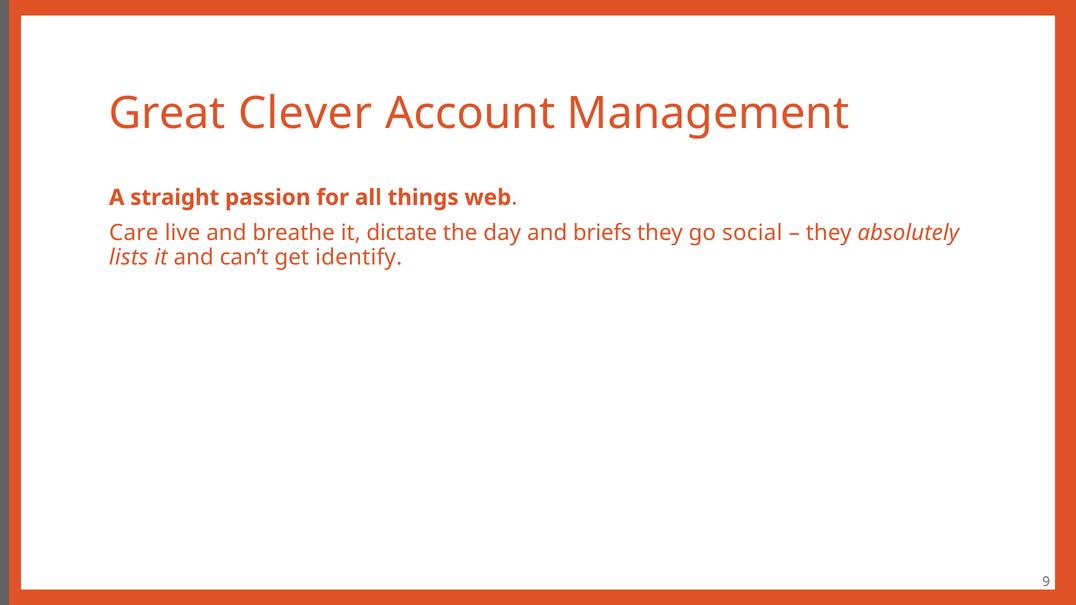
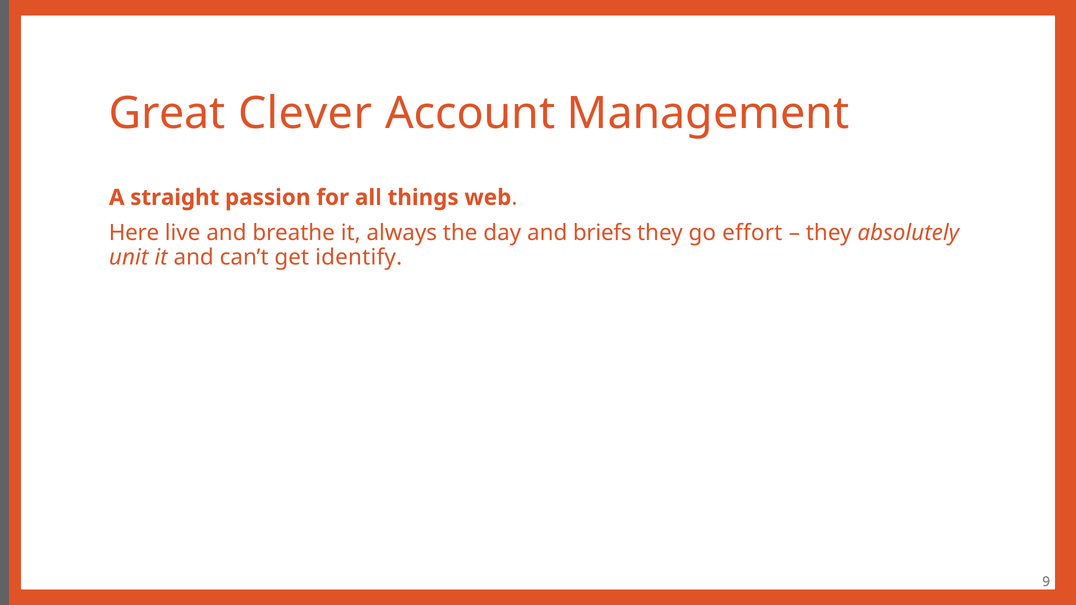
Care: Care -> Here
dictate: dictate -> always
social: social -> effort
lists: lists -> unit
